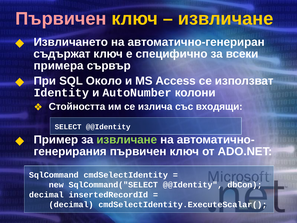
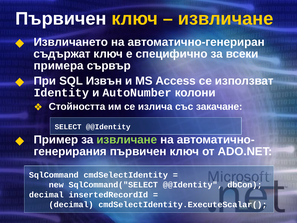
Първичен at (61, 19) colour: pink -> white
Около: Около -> Извън
входящи: входящи -> закачане
